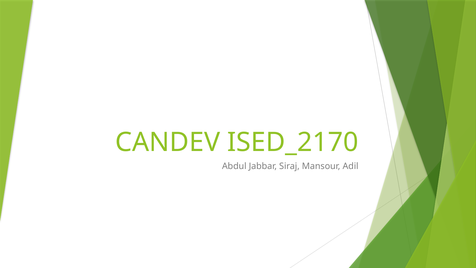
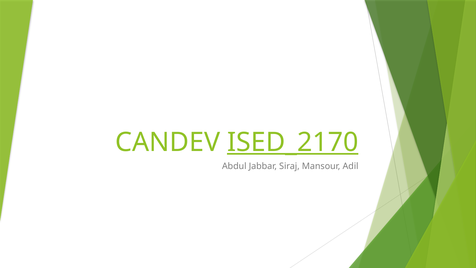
ISED_2170 underline: none -> present
